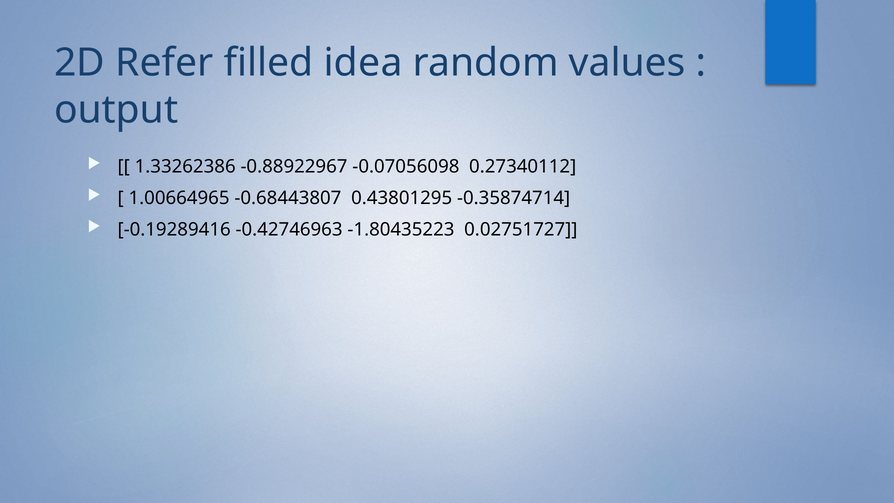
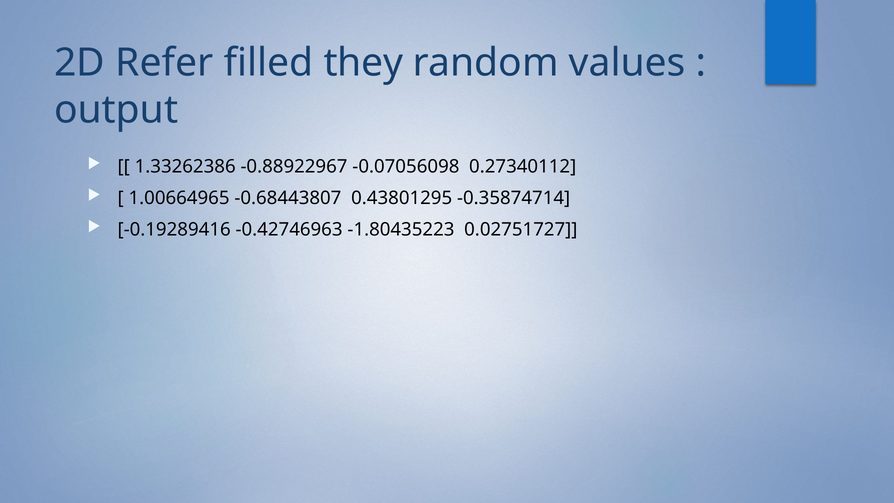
idea: idea -> they
